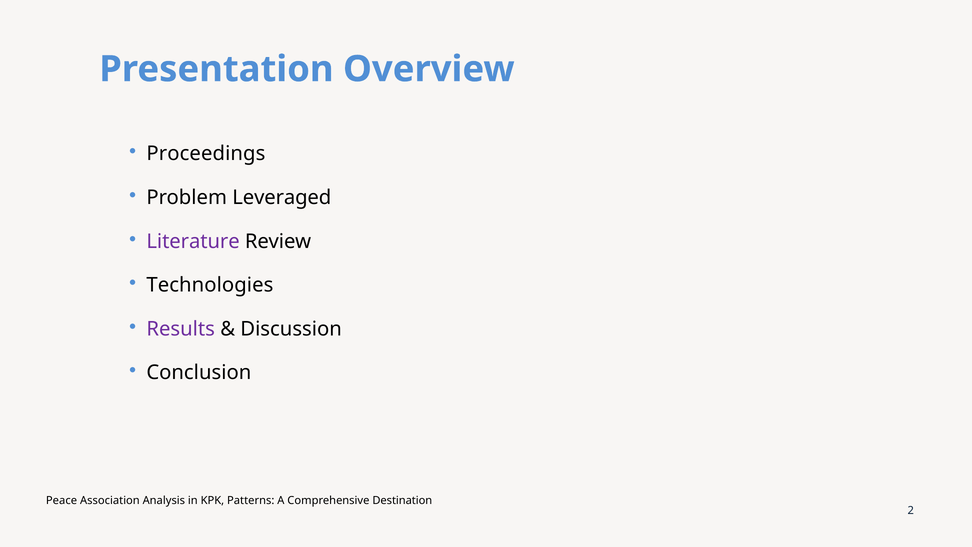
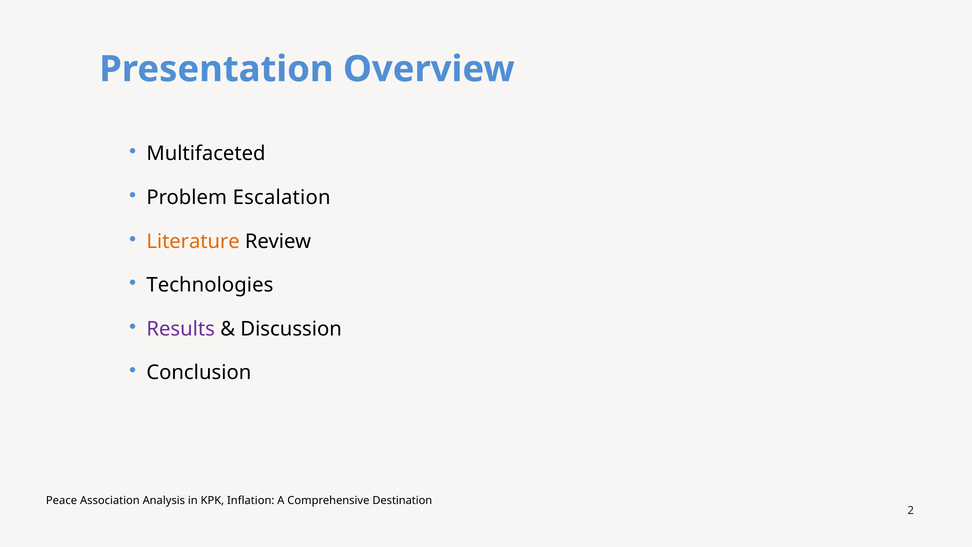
Proceedings: Proceedings -> Multifaceted
Leveraged: Leveraged -> Escalation
Literature colour: purple -> orange
Patterns: Patterns -> Inflation
